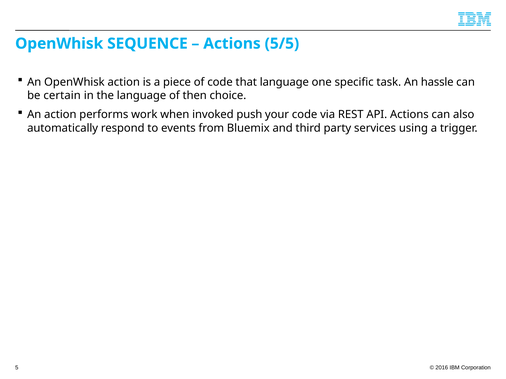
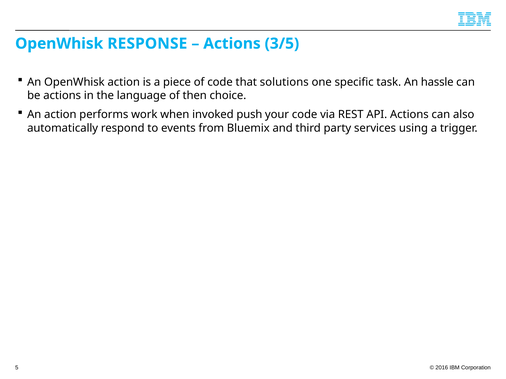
SEQUENCE: SEQUENCE -> RESPONSE
5/5: 5/5 -> 3/5
that language: language -> solutions
be certain: certain -> actions
